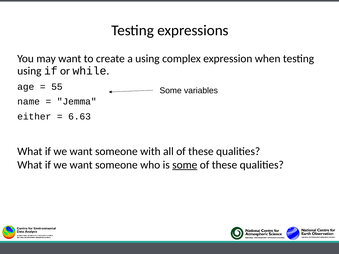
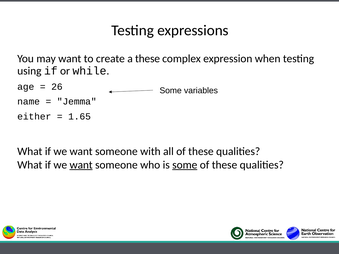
a using: using -> these
55: 55 -> 26
6.63: 6.63 -> 1.65
want at (81, 165) underline: none -> present
